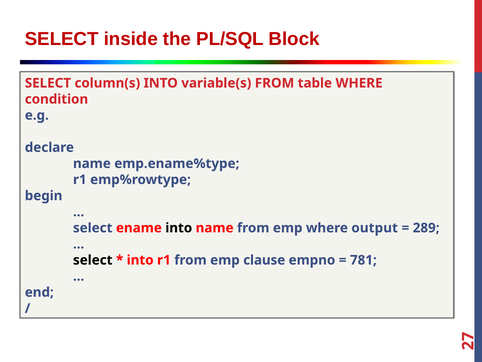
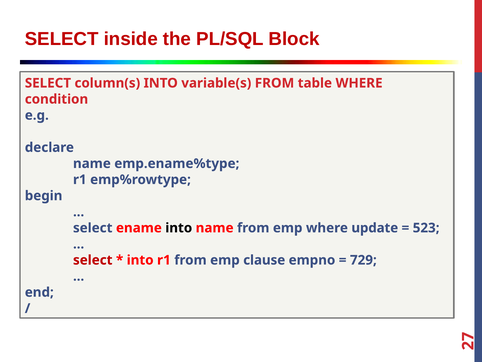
output: output -> update
289: 289 -> 523
select at (93, 260) colour: black -> red
781: 781 -> 729
